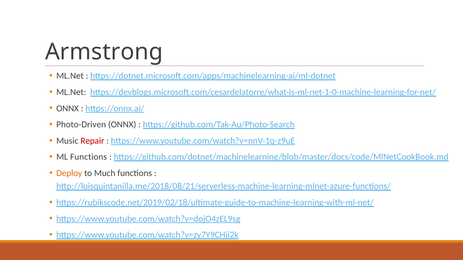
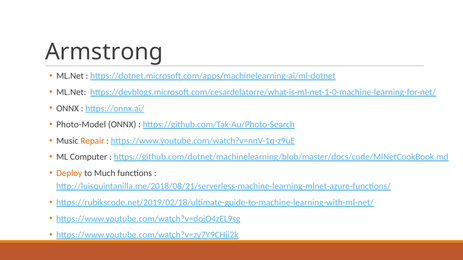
Photo-Driven: Photo-Driven -> Photo-Model
Repair colour: red -> orange
ML Functions: Functions -> Computer
